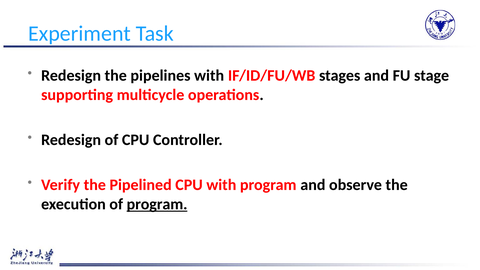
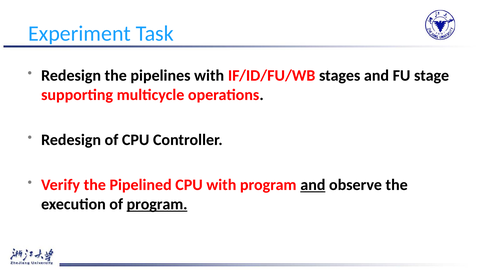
and at (313, 185) underline: none -> present
